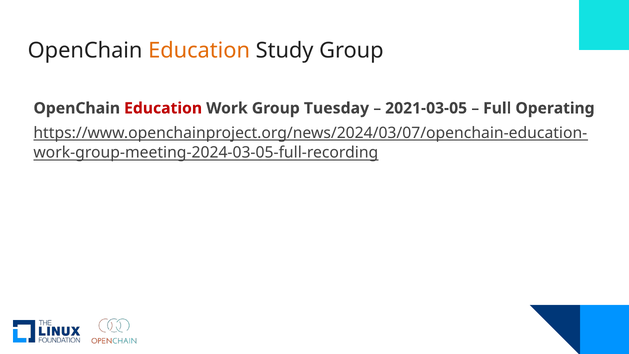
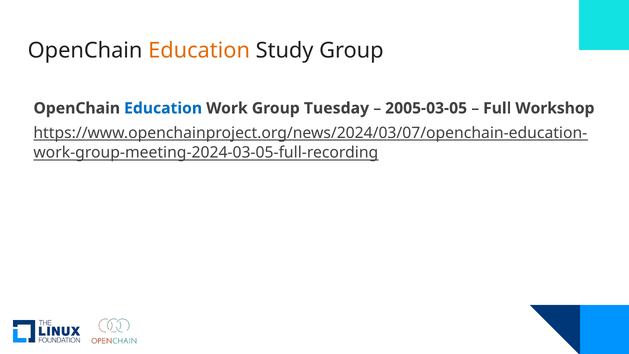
Education at (163, 108) colour: red -> blue
2021-03-05: 2021-03-05 -> 2005-03-05
Operating: Operating -> Workshop
